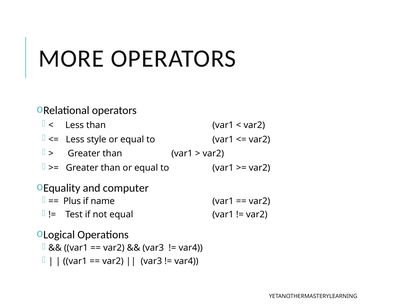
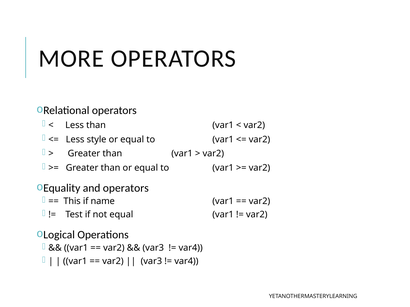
and computer: computer -> operators
Plus: Plus -> This
